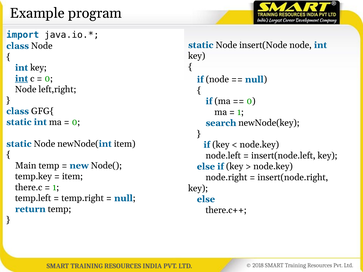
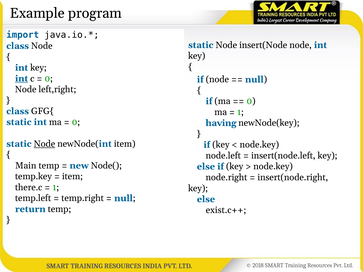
search: search -> having
Node at (44, 144) underline: none -> present
there.c++: there.c++ -> exist.c++
